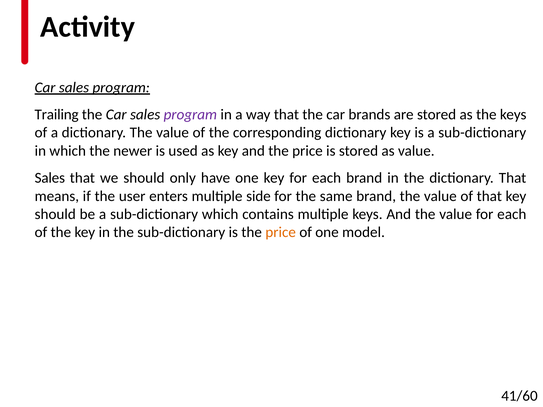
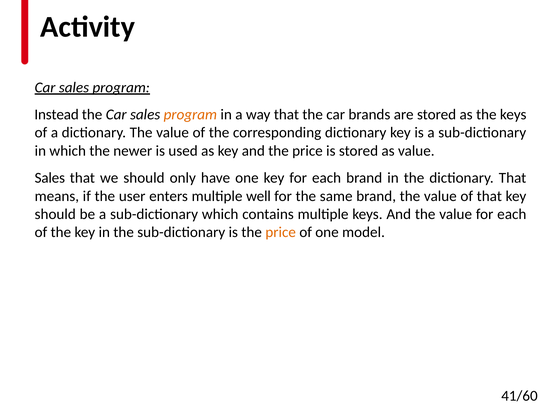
Trailing: Trailing -> Instead
program at (190, 115) colour: purple -> orange
side: side -> well
